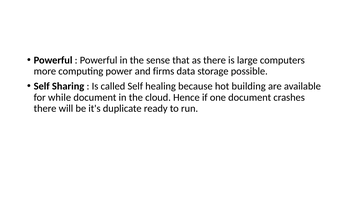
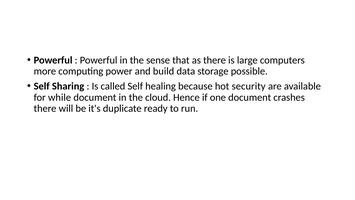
firms: firms -> build
building: building -> security
